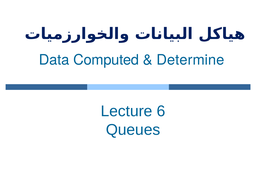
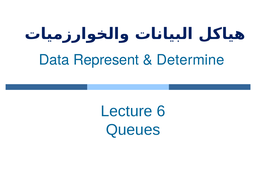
Computed: Computed -> Represent
